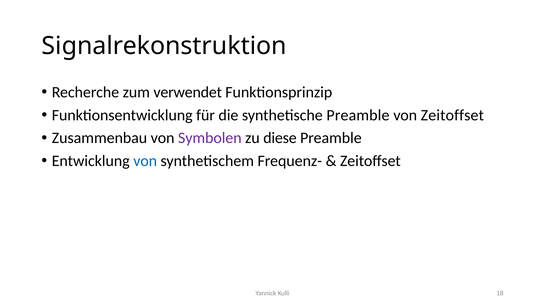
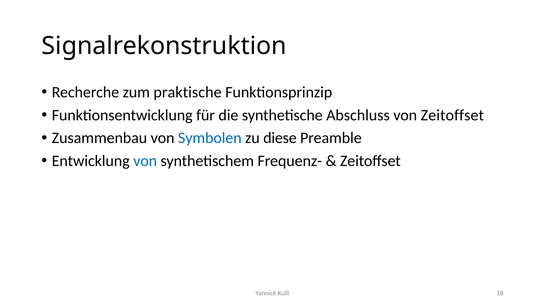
verwendet: verwendet -> praktische
synthetische Preamble: Preamble -> Abschluss
Symbolen colour: purple -> blue
